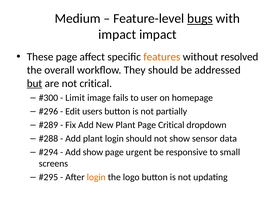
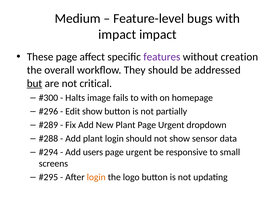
bugs underline: present -> none
features colour: orange -> purple
resolved: resolved -> creation
Limit: Limit -> Halts
to user: user -> with
Edit users: users -> show
Plant Page Critical: Critical -> Urgent
Add show: show -> users
